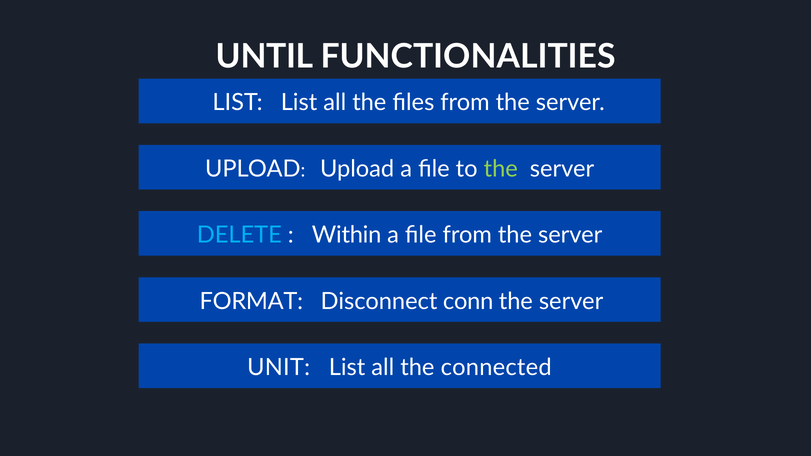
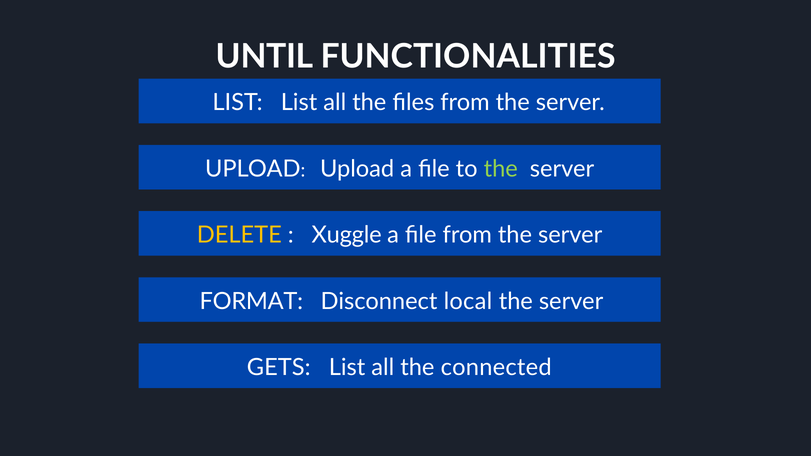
DELETE colour: light blue -> yellow
Within: Within -> Xuggle
conn: conn -> local
UNIT: UNIT -> GETS
